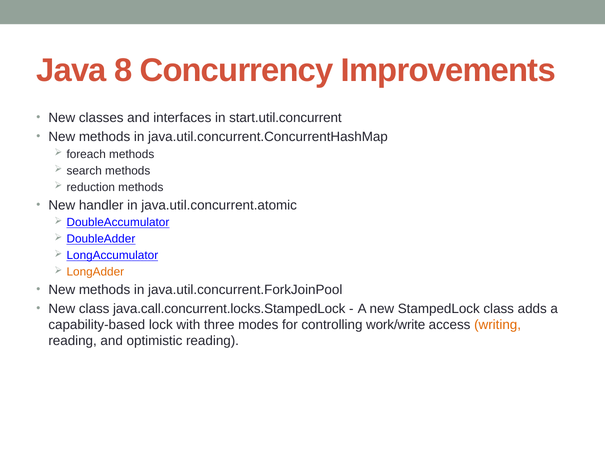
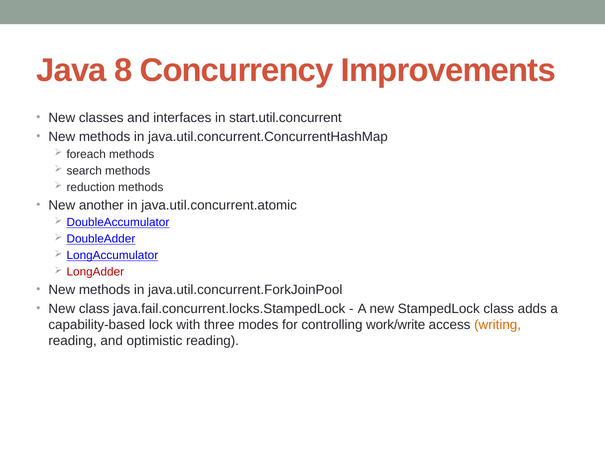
handler: handler -> another
LongAdder colour: orange -> red
java.call.concurrent.locks.StampedLock: java.call.concurrent.locks.StampedLock -> java.fail.concurrent.locks.StampedLock
